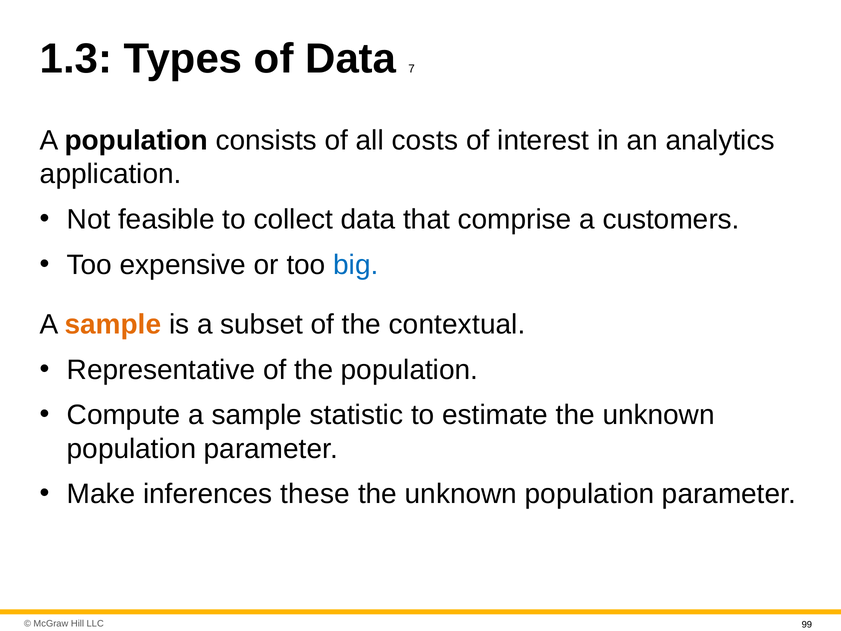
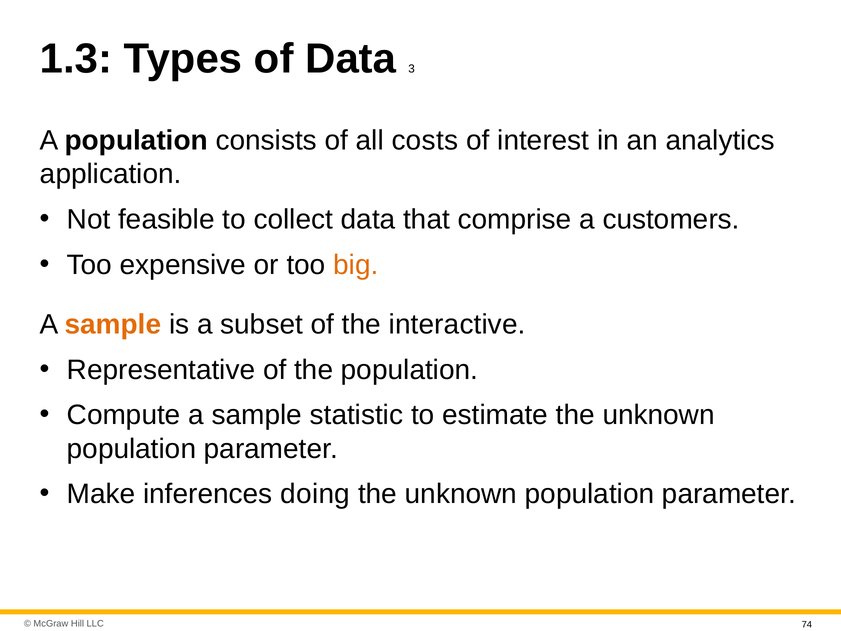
7: 7 -> 3
big colour: blue -> orange
contextual: contextual -> interactive
these: these -> doing
99: 99 -> 74
